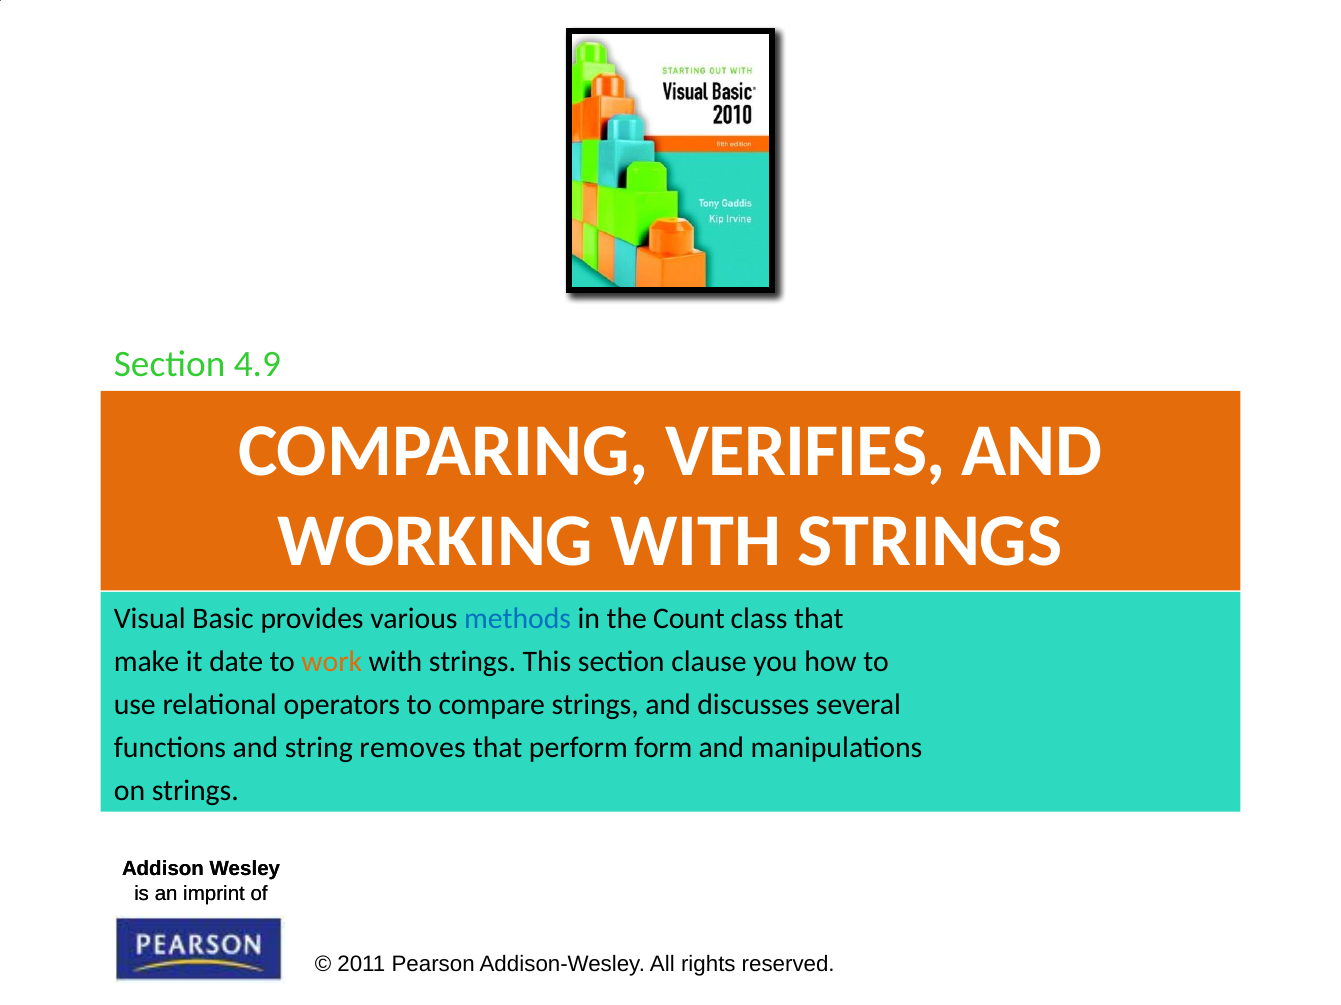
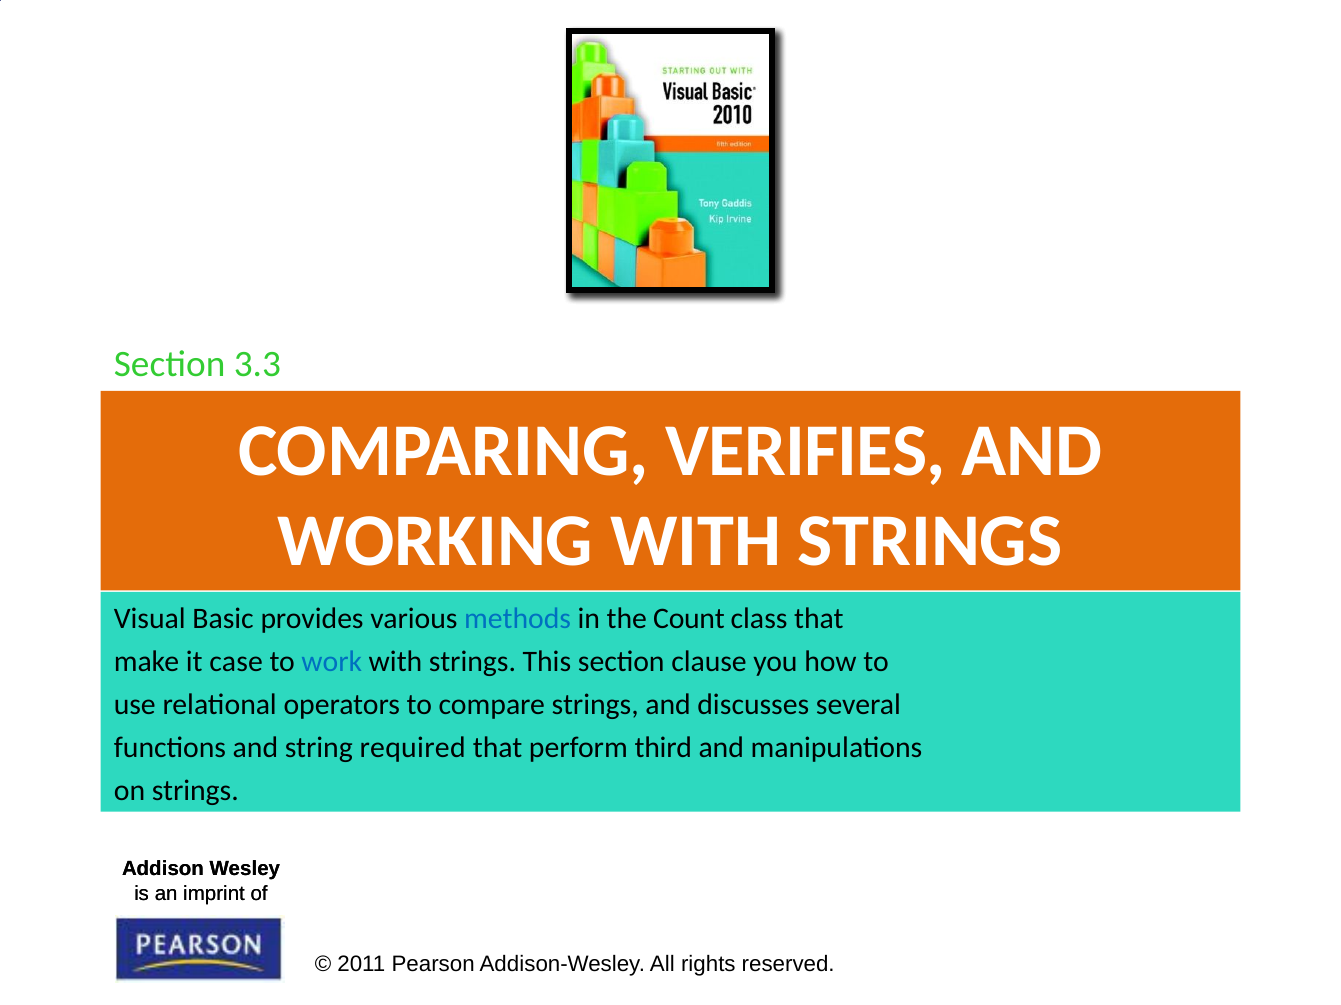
4.9: 4.9 -> 3.3
date: date -> case
work colour: orange -> blue
removes: removes -> required
form: form -> third
